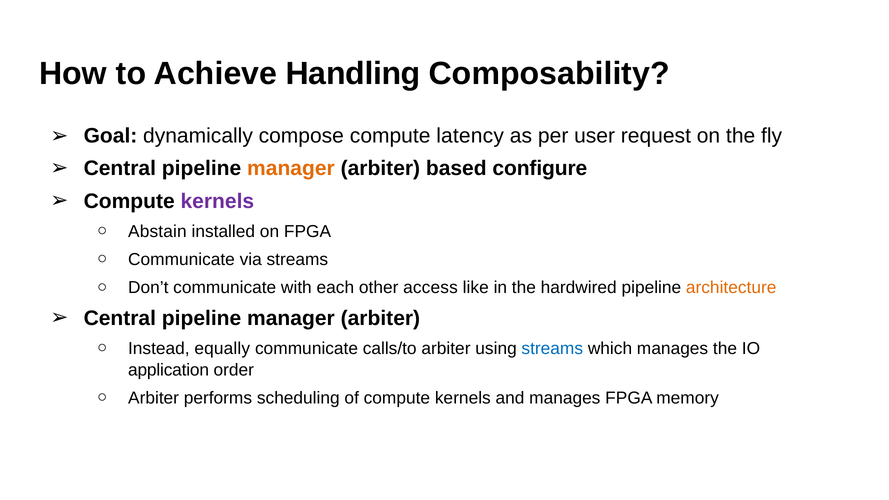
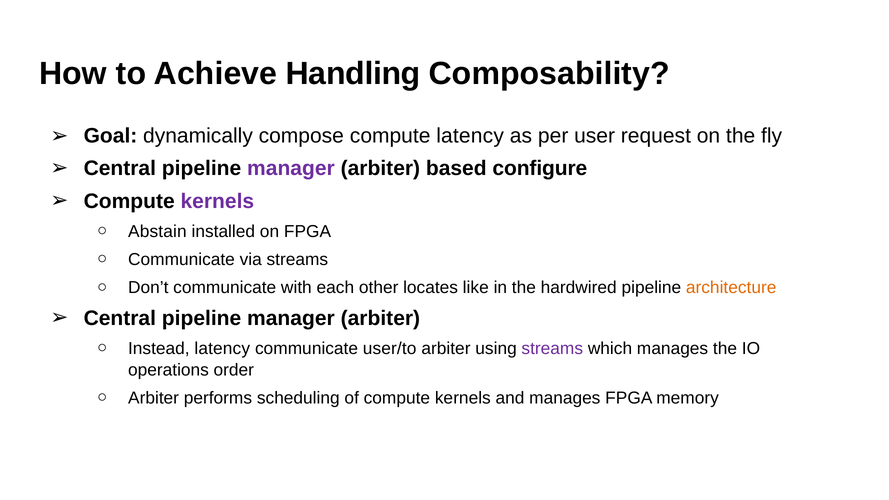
manager at (291, 169) colour: orange -> purple
access: access -> locates
Instead equally: equally -> latency
calls/to: calls/to -> user/to
streams at (552, 348) colour: blue -> purple
application: application -> operations
